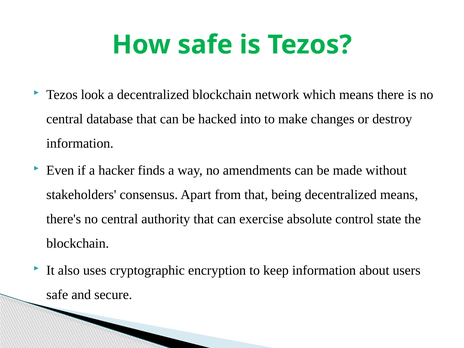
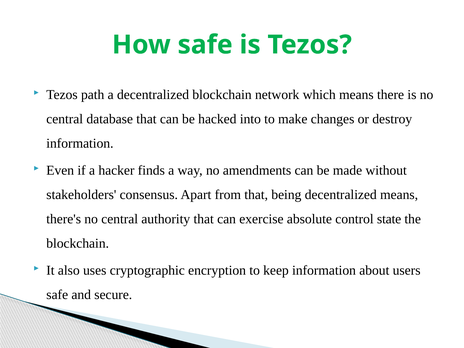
look: look -> path
